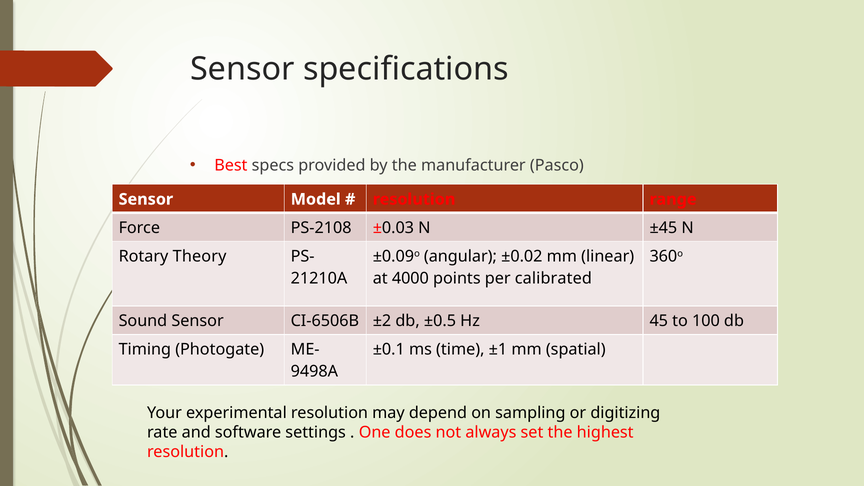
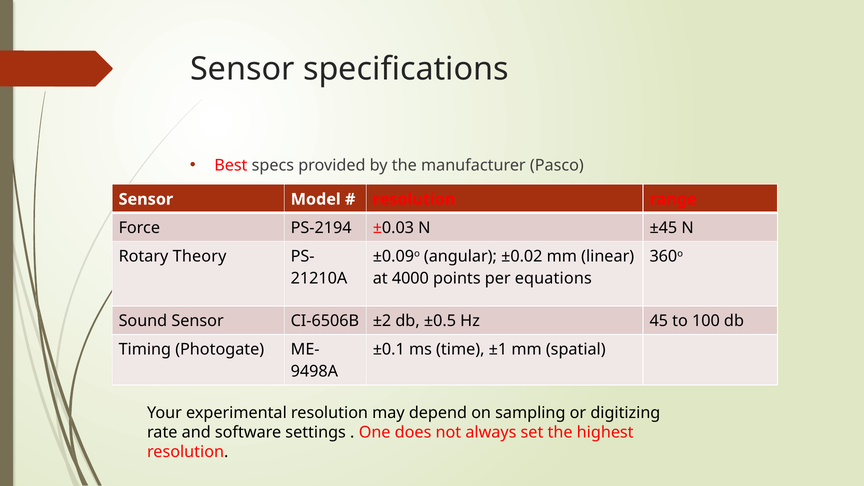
PS-2108: PS-2108 -> PS-2194
calibrated: calibrated -> equations
